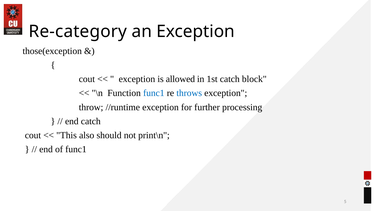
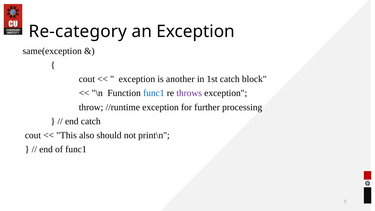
those(exception: those(exception -> same(exception
allowed: allowed -> another
throws colour: blue -> purple
